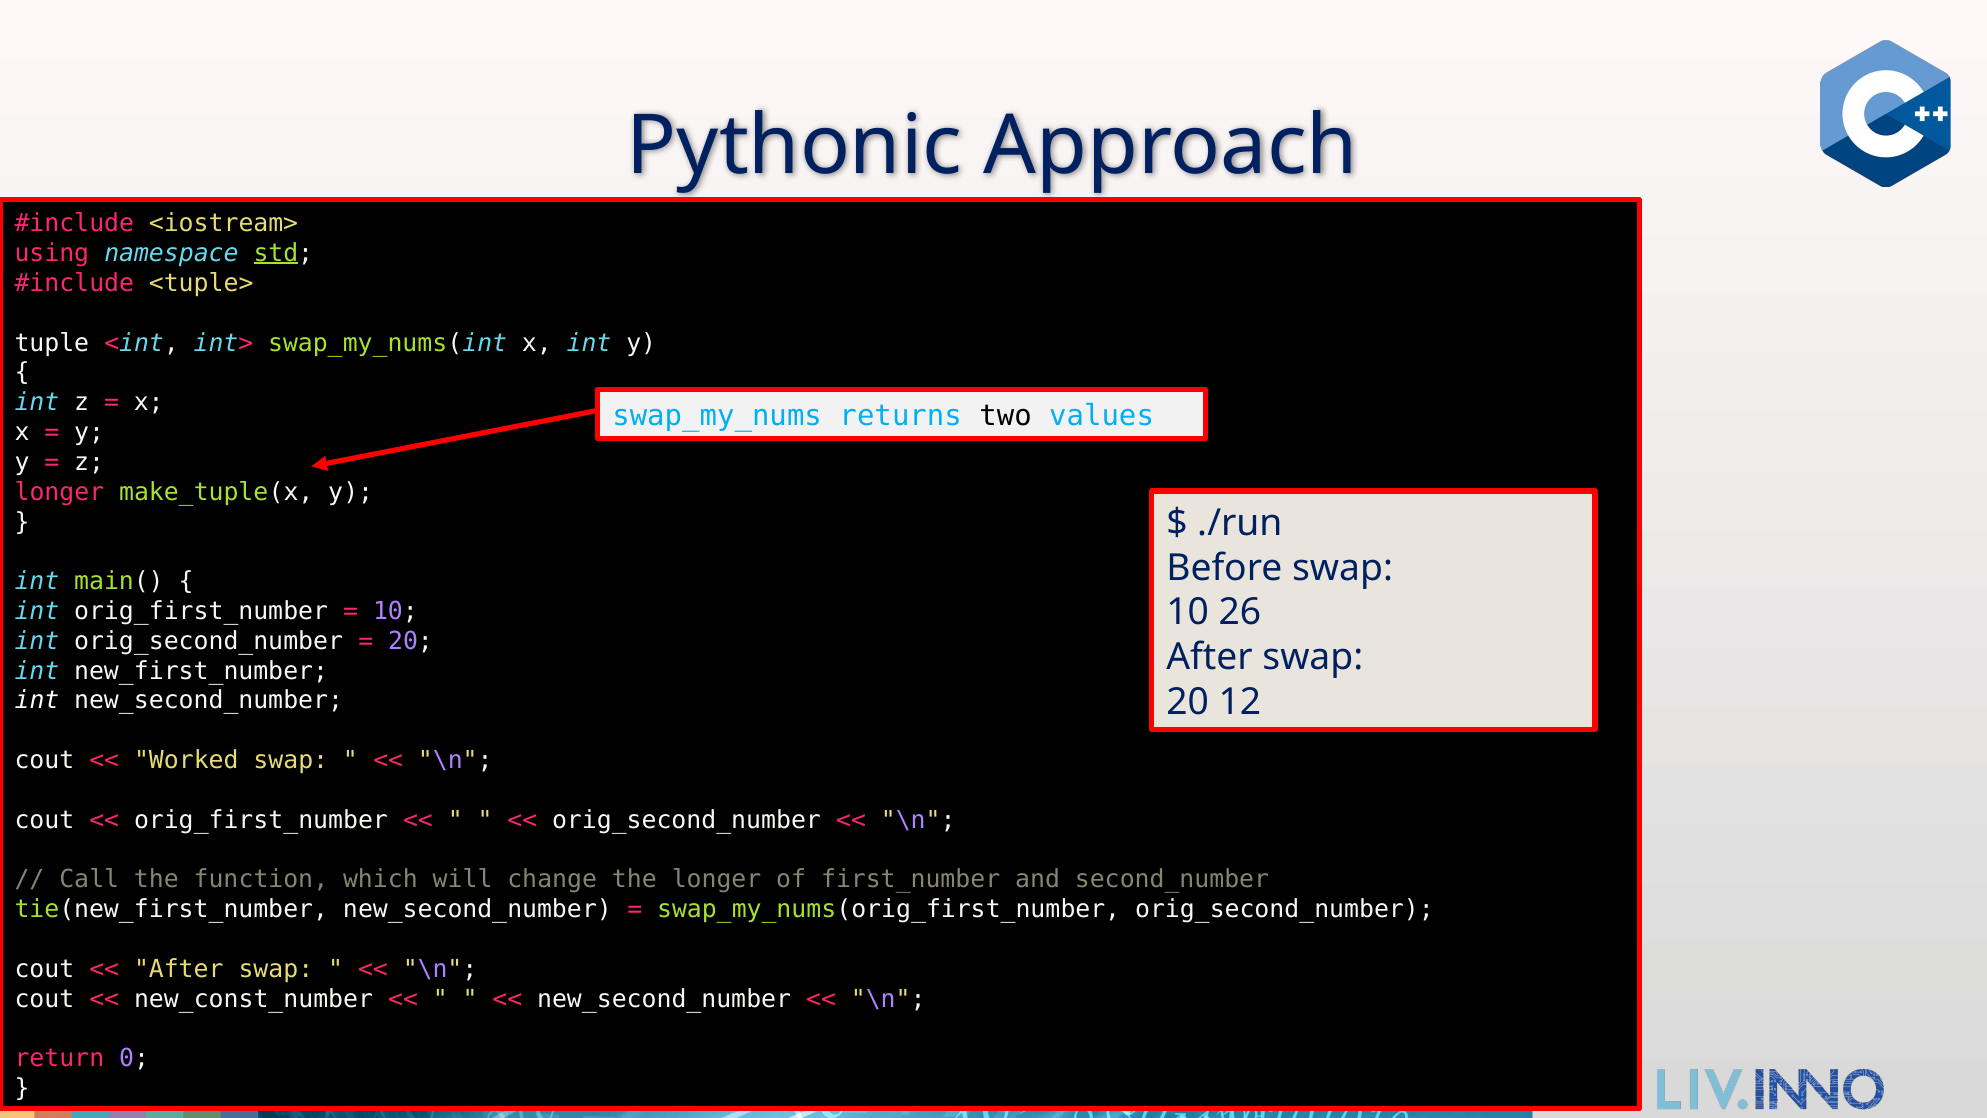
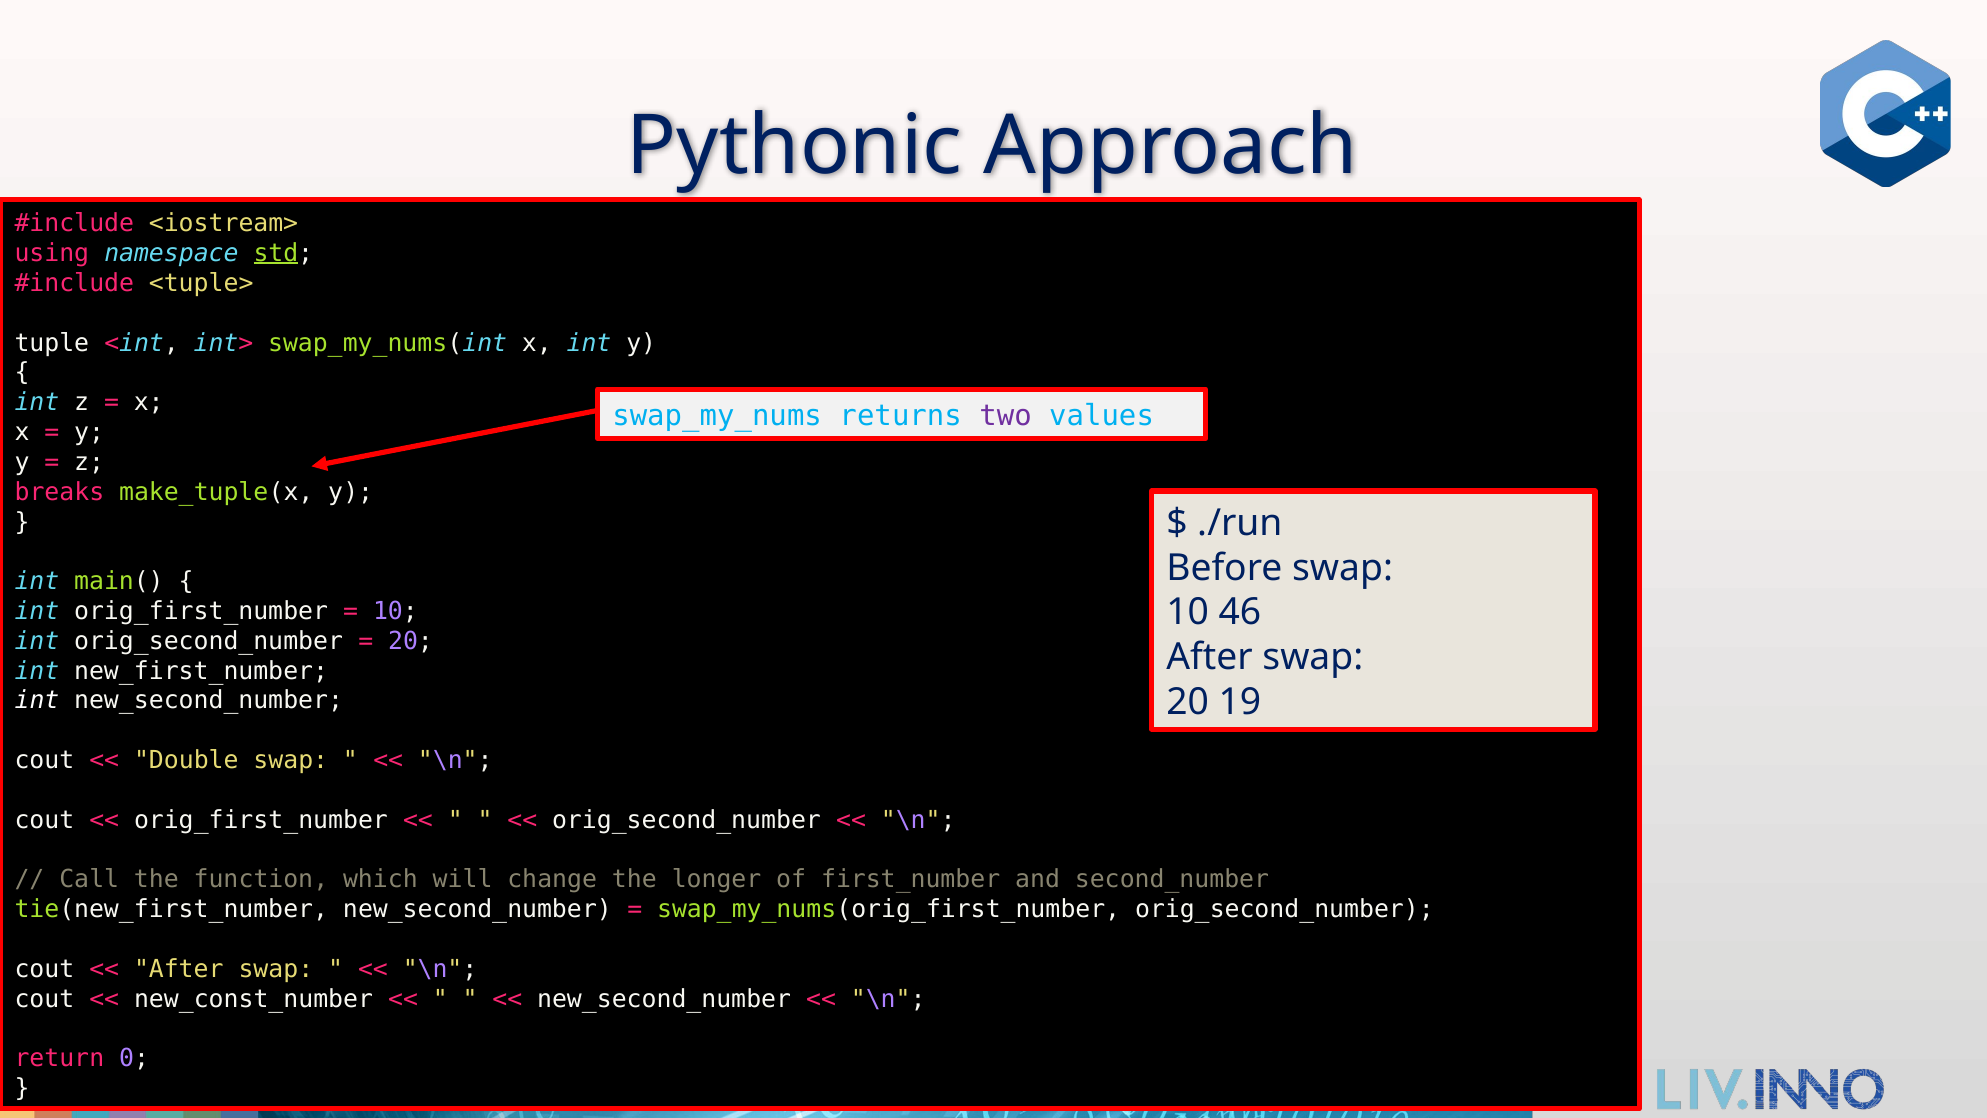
two colour: black -> purple
longer at (59, 492): longer -> breaks
26: 26 -> 46
12: 12 -> 19
Worked: Worked -> Double
